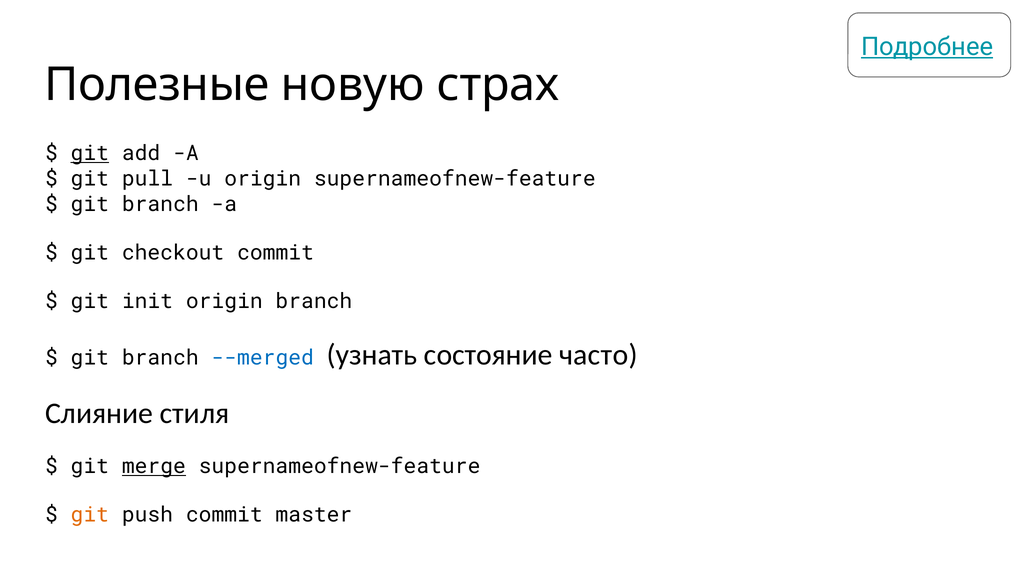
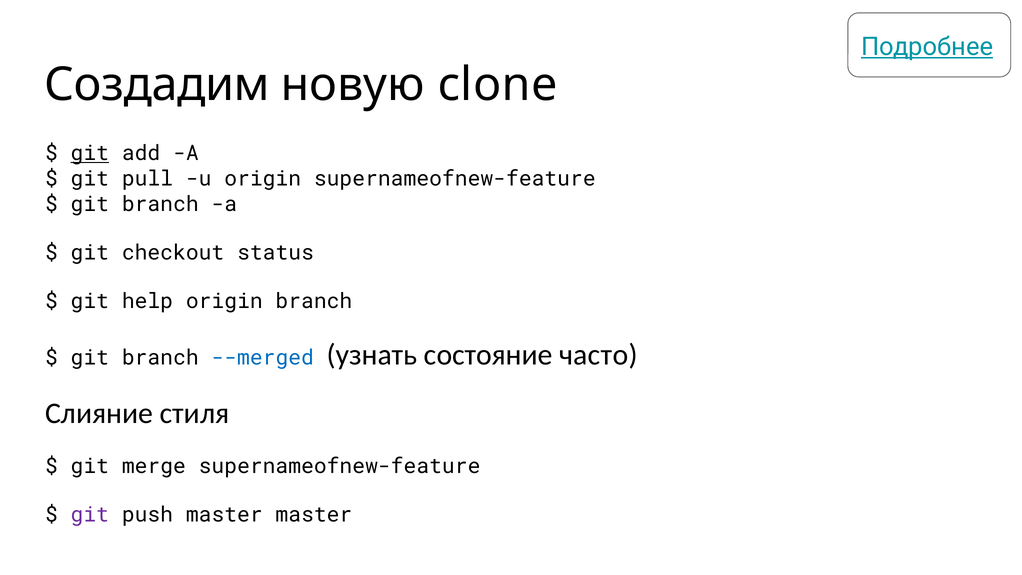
Полезные: Полезные -> Создадим
страх: страх -> clone
checkout commit: commit -> status
init: init -> help
merge underline: present -> none
git at (90, 514) colour: orange -> purple
push commit: commit -> master
